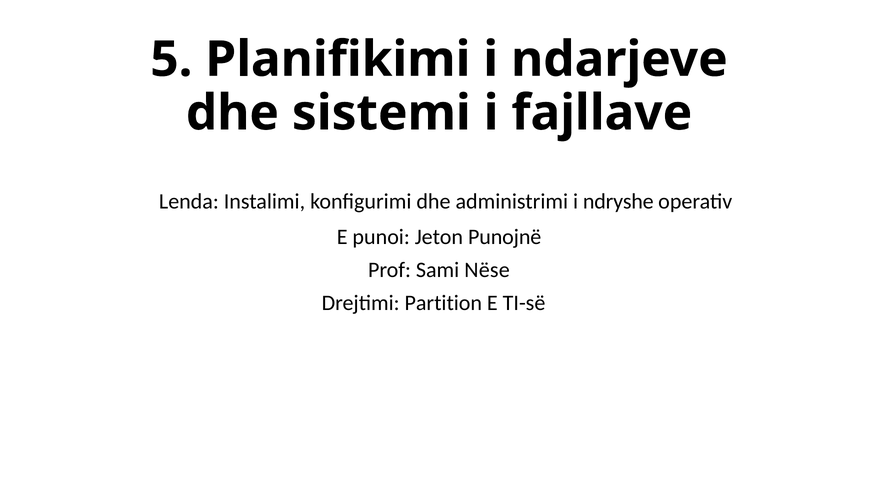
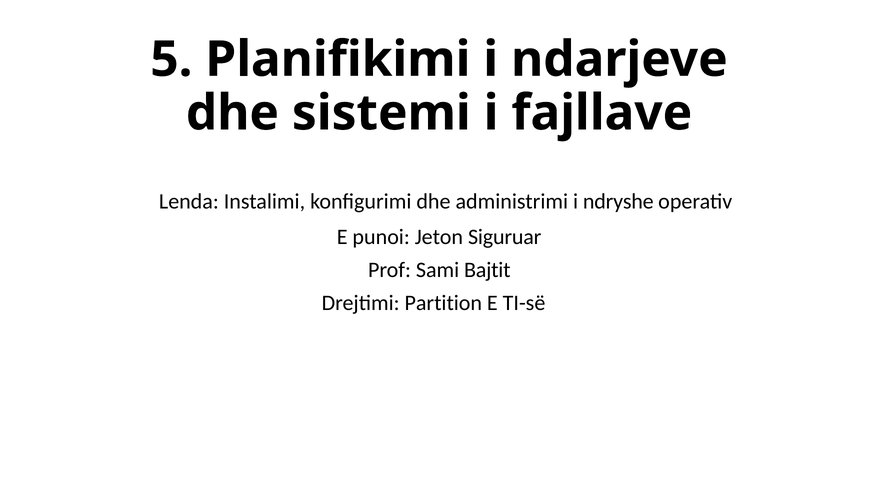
Punojnë: Punojnë -> Siguruar
Nëse: Nëse -> Bajtit
